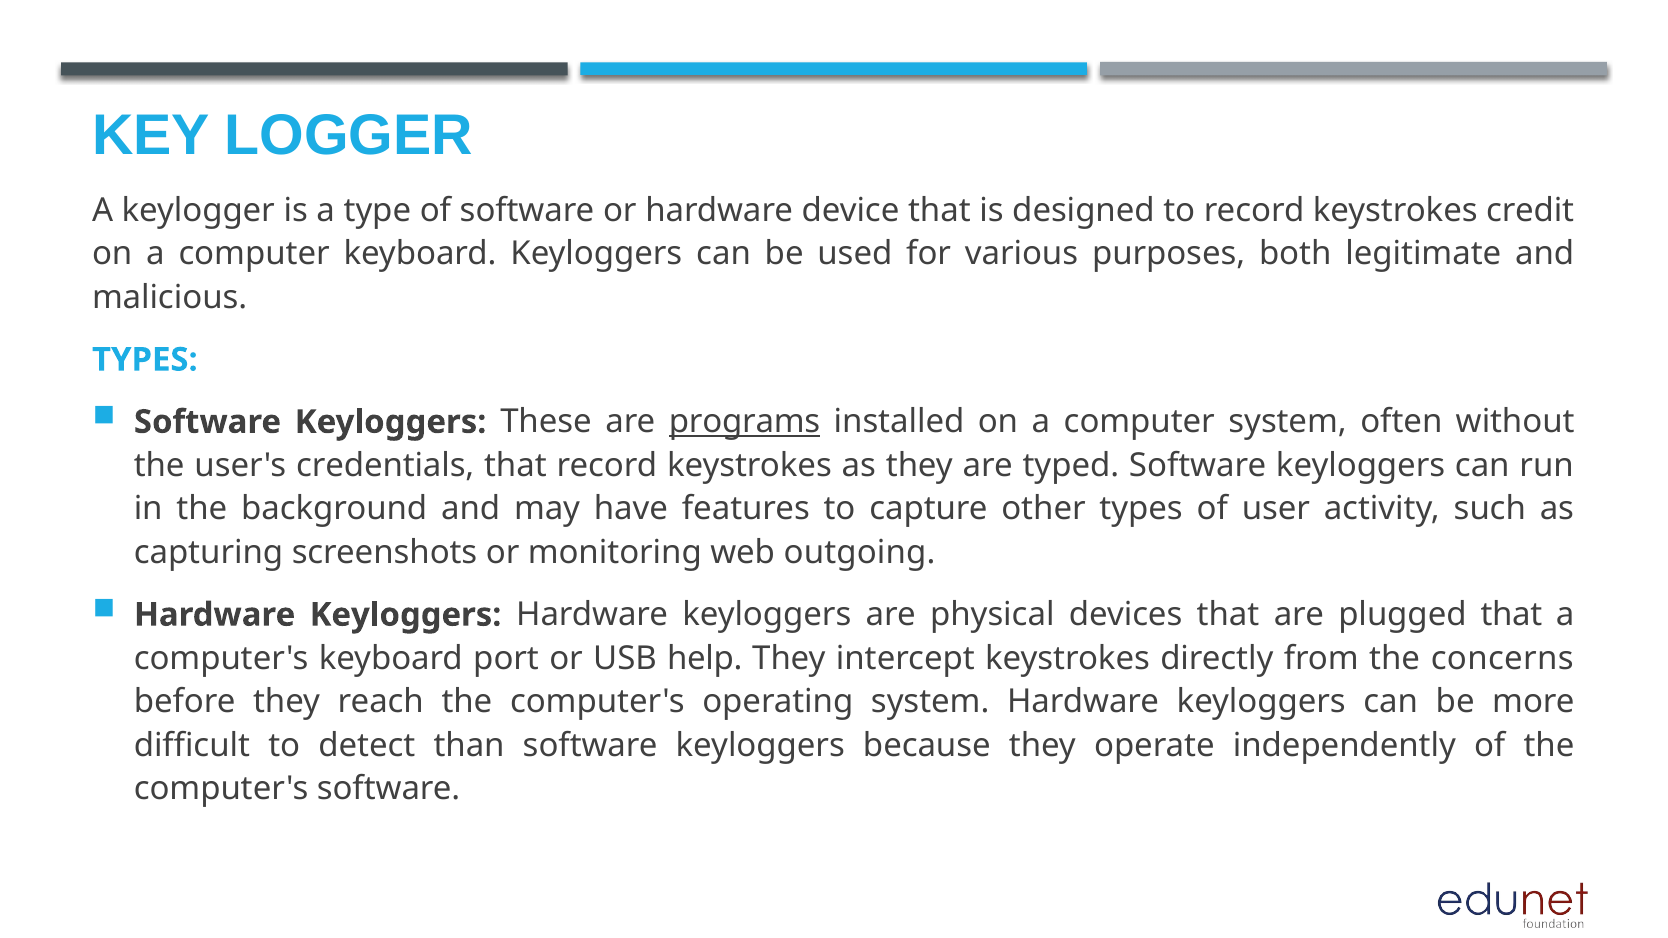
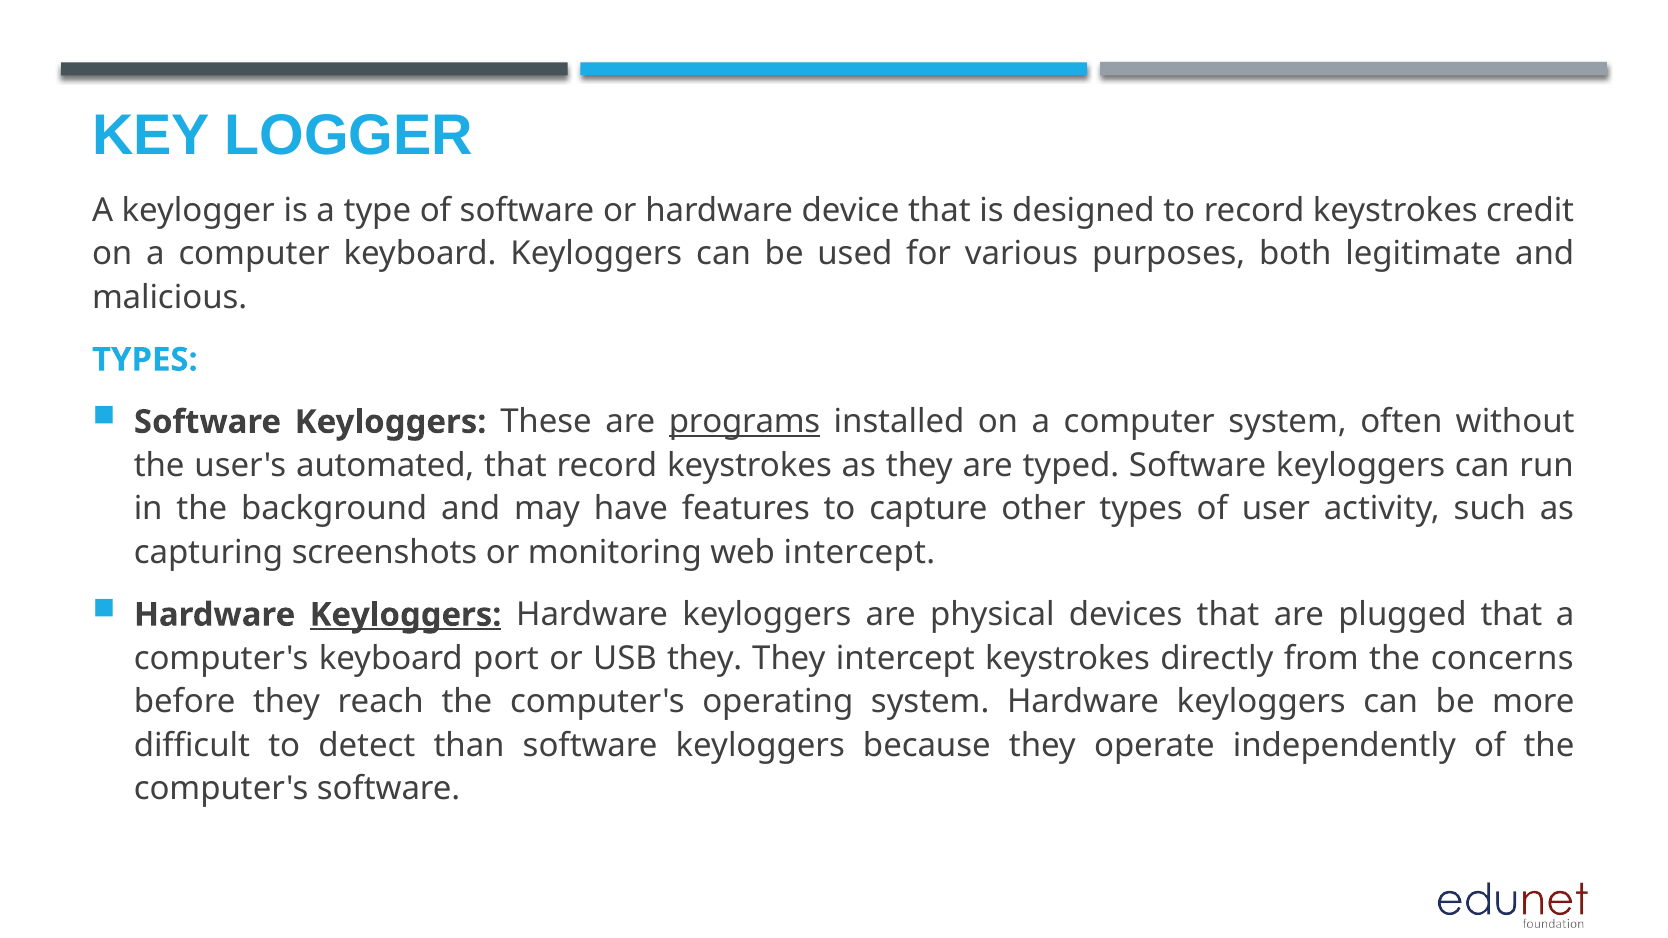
credentials: credentials -> automated
web outgoing: outgoing -> intercept
Keyloggers at (406, 615) underline: none -> present
USB help: help -> they
